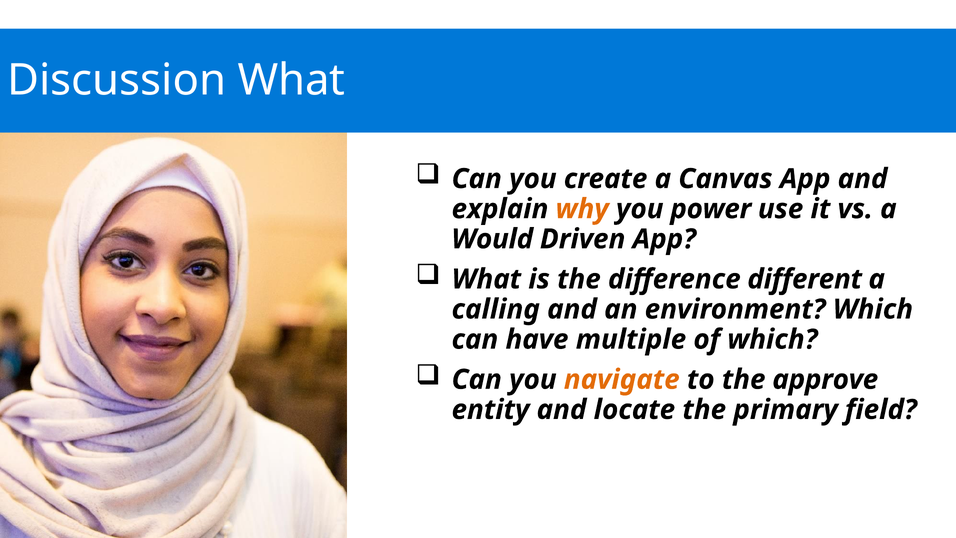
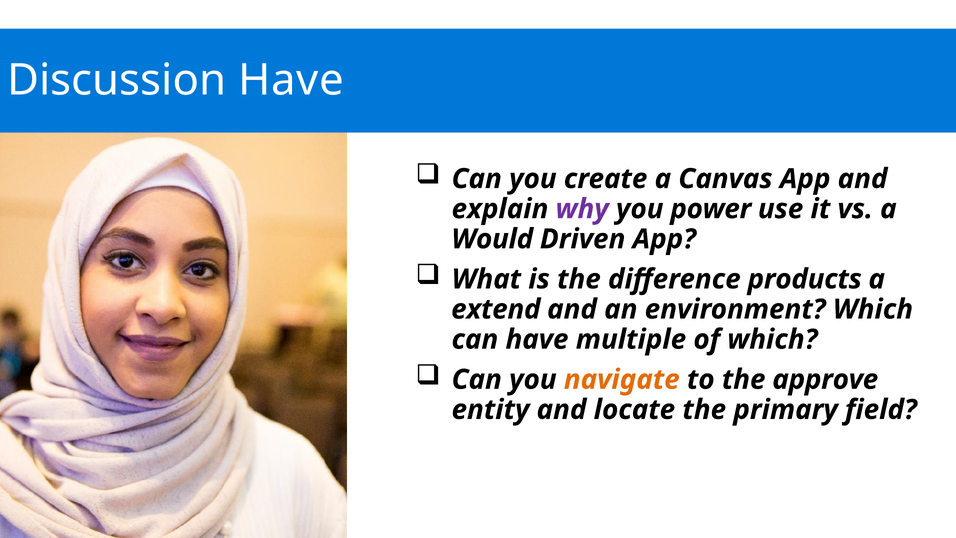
Discussion What: What -> Have
why colour: orange -> purple
different: different -> products
calling: calling -> extend
